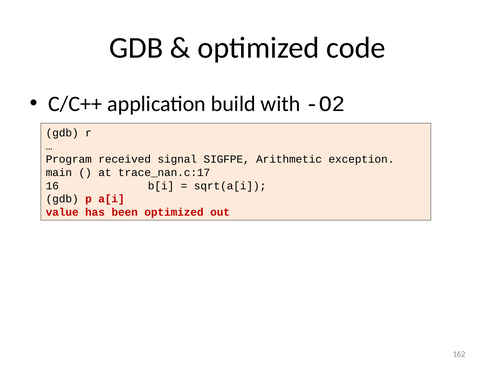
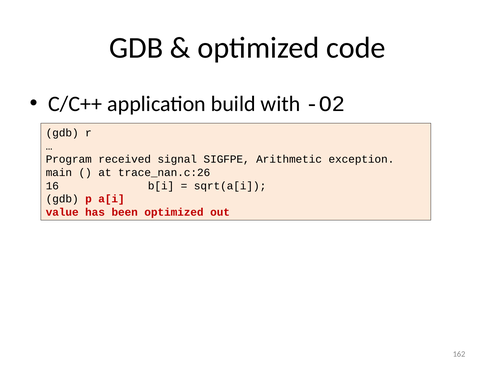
trace_nan.c:17: trace_nan.c:17 -> trace_nan.c:26
